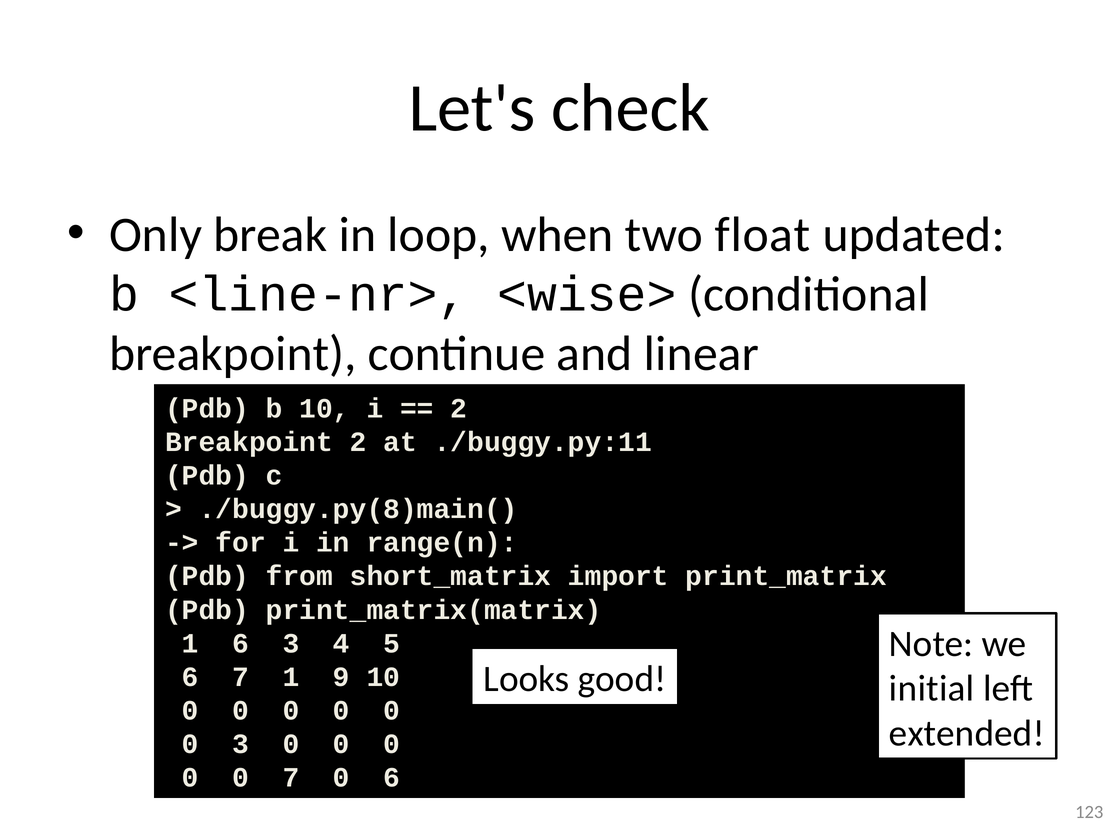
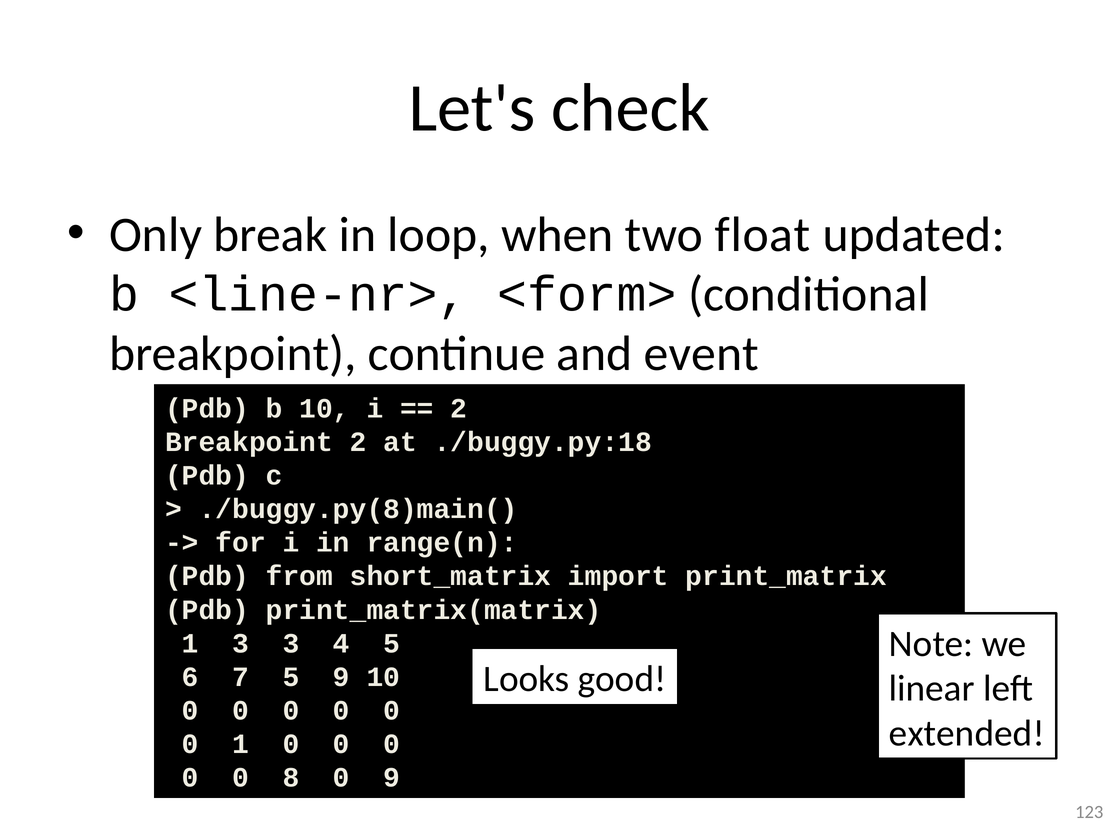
<wise>: <wise> -> <form>
linear: linear -> event
./buggy.py:11: ./buggy.py:11 -> ./buggy.py:18
1 6: 6 -> 3
7 1: 1 -> 5
initial: initial -> linear
0 3: 3 -> 1
0 7: 7 -> 8
0 6: 6 -> 9
